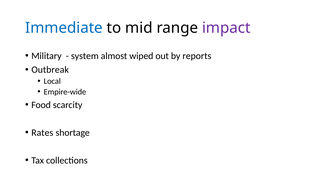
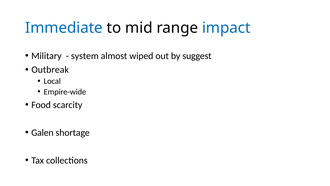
impact colour: purple -> blue
reports: reports -> suggest
Rates: Rates -> Galen
